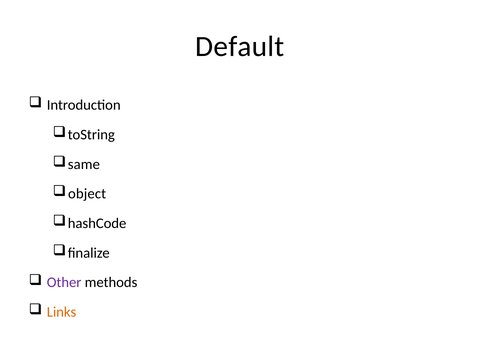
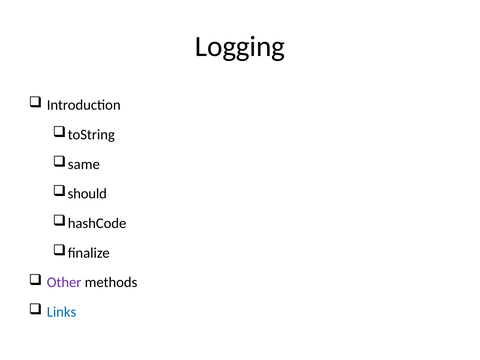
Default: Default -> Logging
object: object -> should
Links colour: orange -> blue
